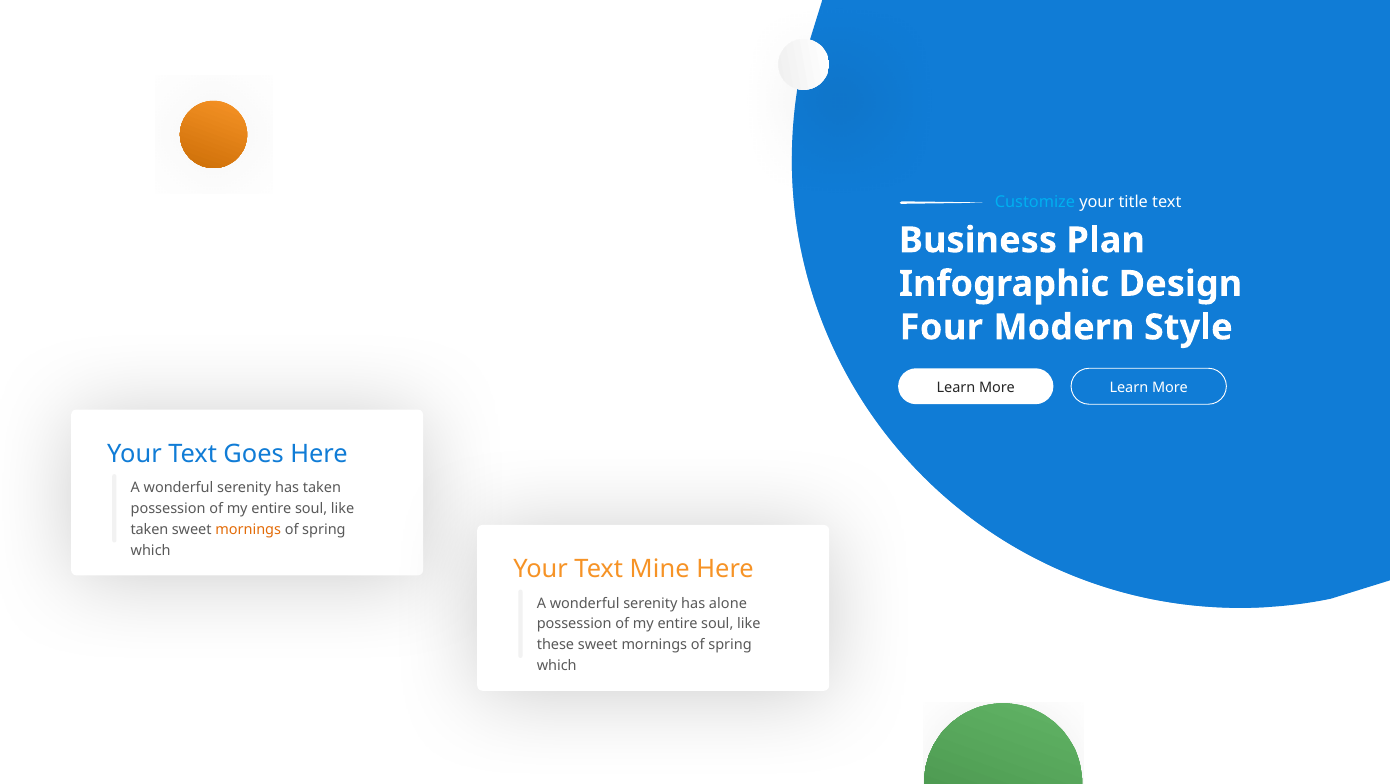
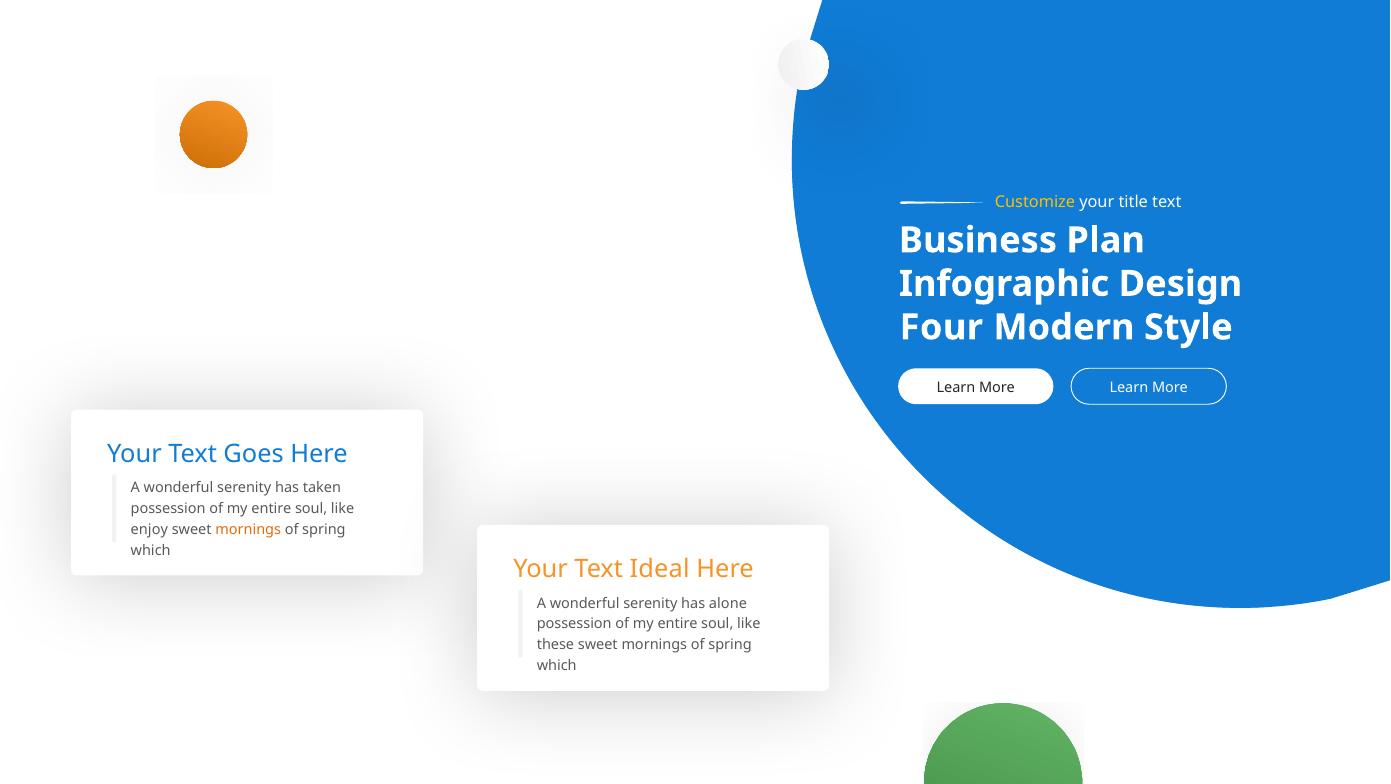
Customize colour: light blue -> yellow
taken at (149, 529): taken -> enjoy
Mine: Mine -> Ideal
